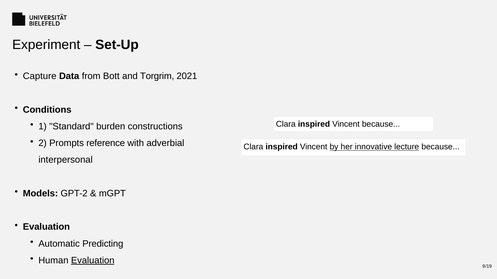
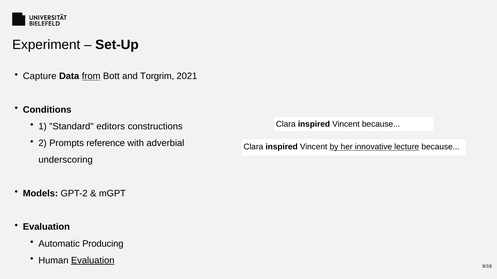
from underline: none -> present
burden: burden -> editors
interpersonal: interpersonal -> underscoring
Predicting: Predicting -> Producing
